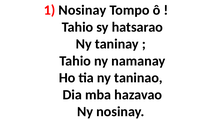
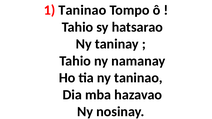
1 Nosinay: Nosinay -> Taninao
